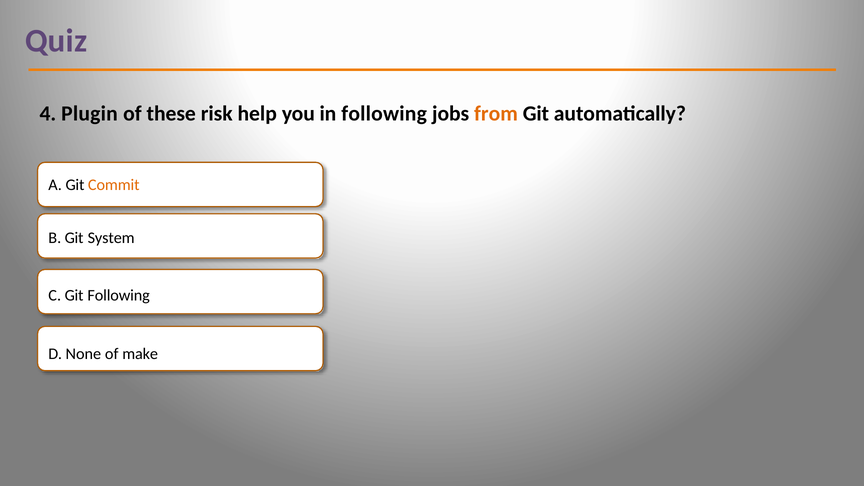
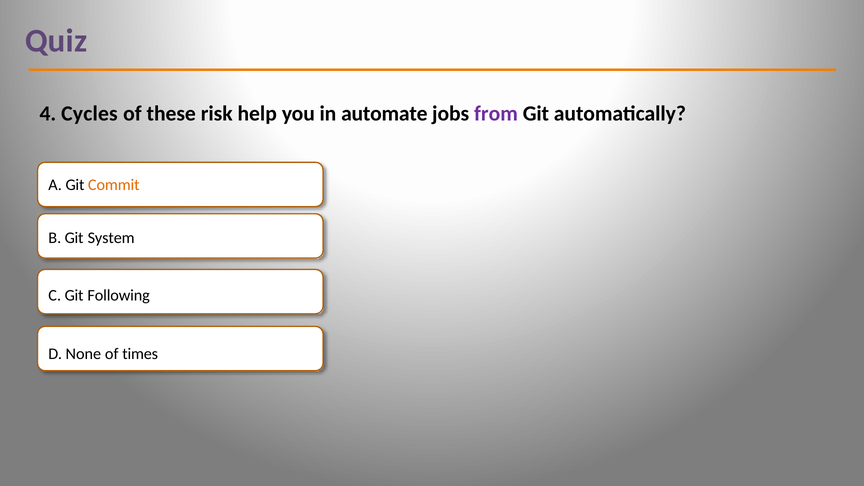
Plugin: Plugin -> Cycles
in following: following -> automate
from colour: orange -> purple
make: make -> times
